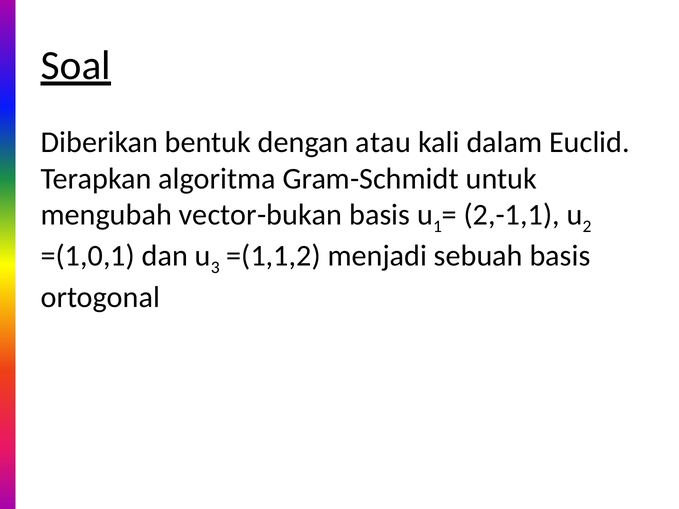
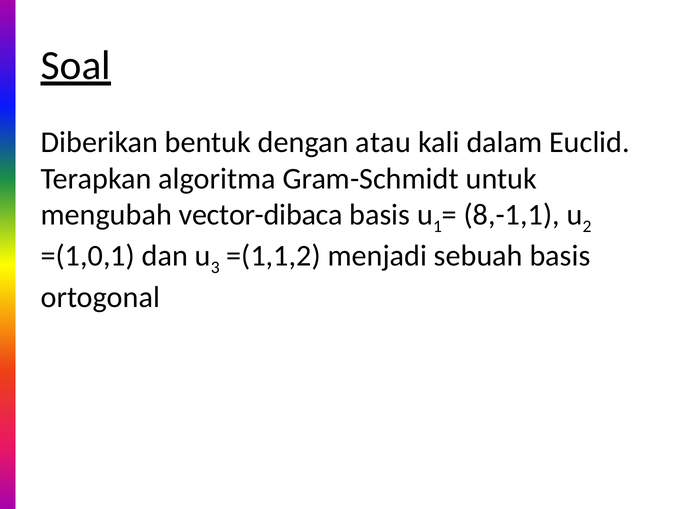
vector-bukan: vector-bukan -> vector-dibaca
2,-1,1: 2,-1,1 -> 8,-1,1
